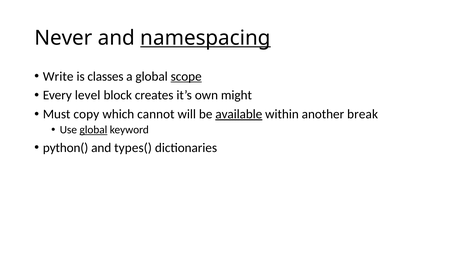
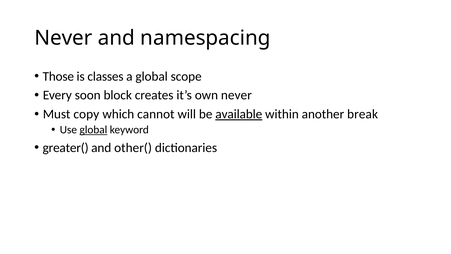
namespacing underline: present -> none
Write: Write -> Those
scope underline: present -> none
level: level -> soon
own might: might -> never
python(: python( -> greater(
types(: types( -> other(
